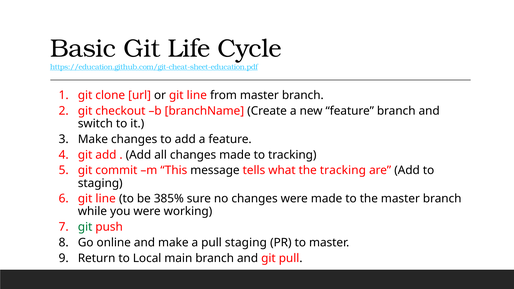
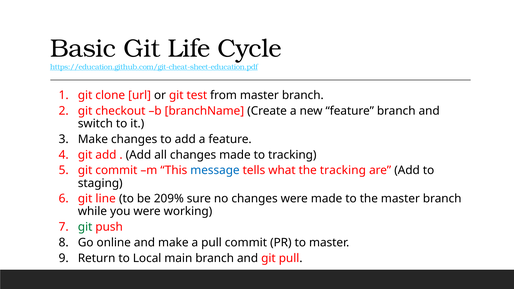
or git line: line -> test
message colour: black -> blue
385%: 385% -> 209%
pull staging: staging -> commit
